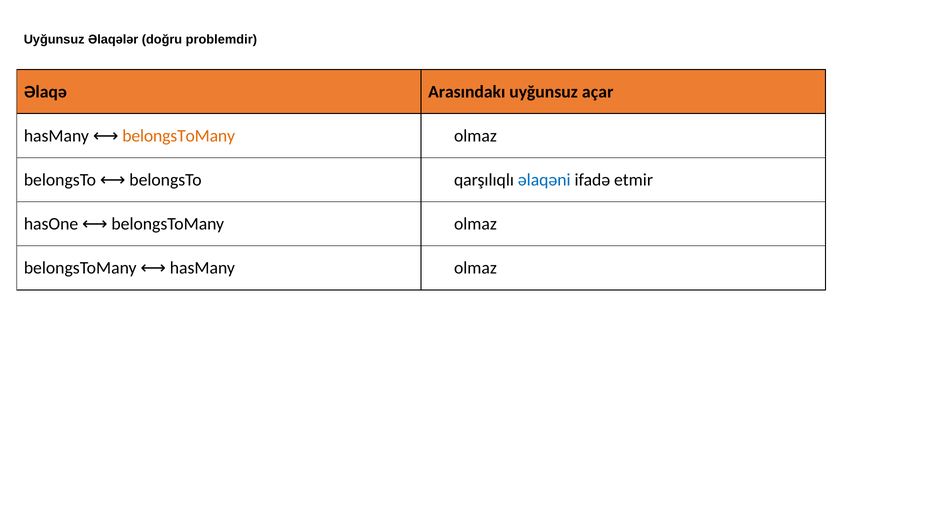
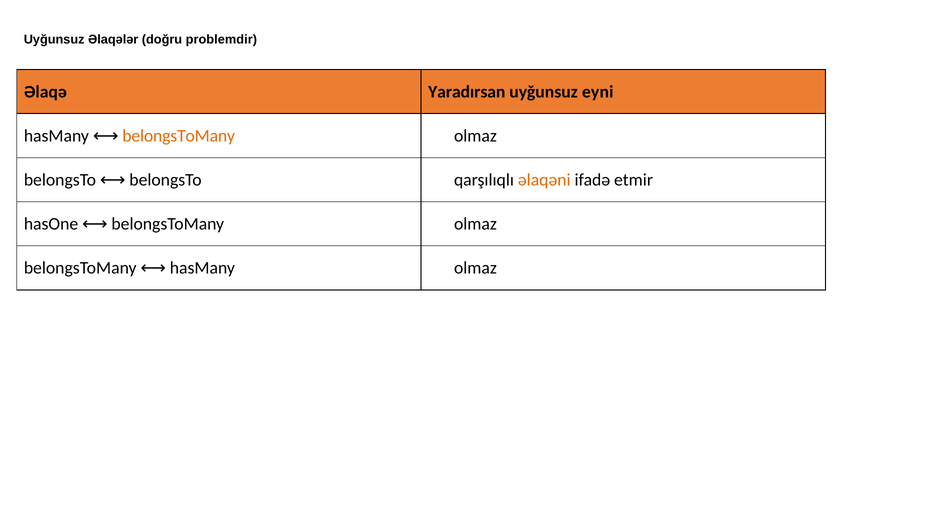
Arasındakı: Arasındakı -> Yaradırsan
açar: açar -> eyni
əlaqəni colour: blue -> orange
